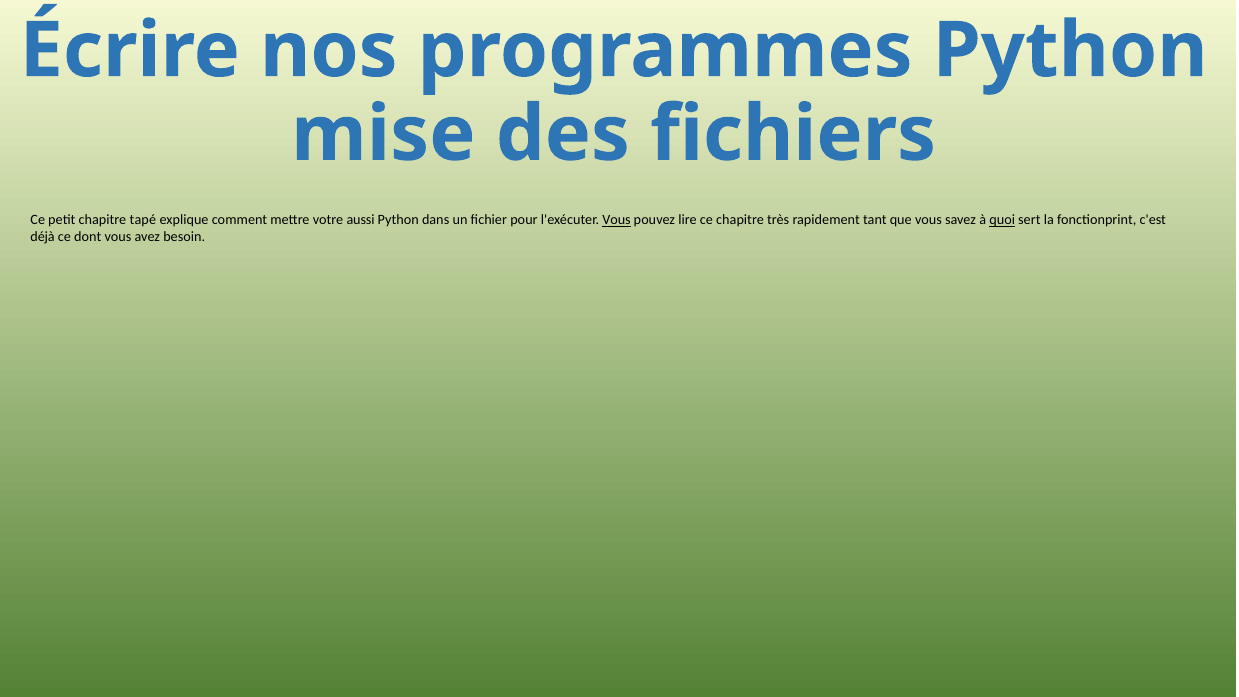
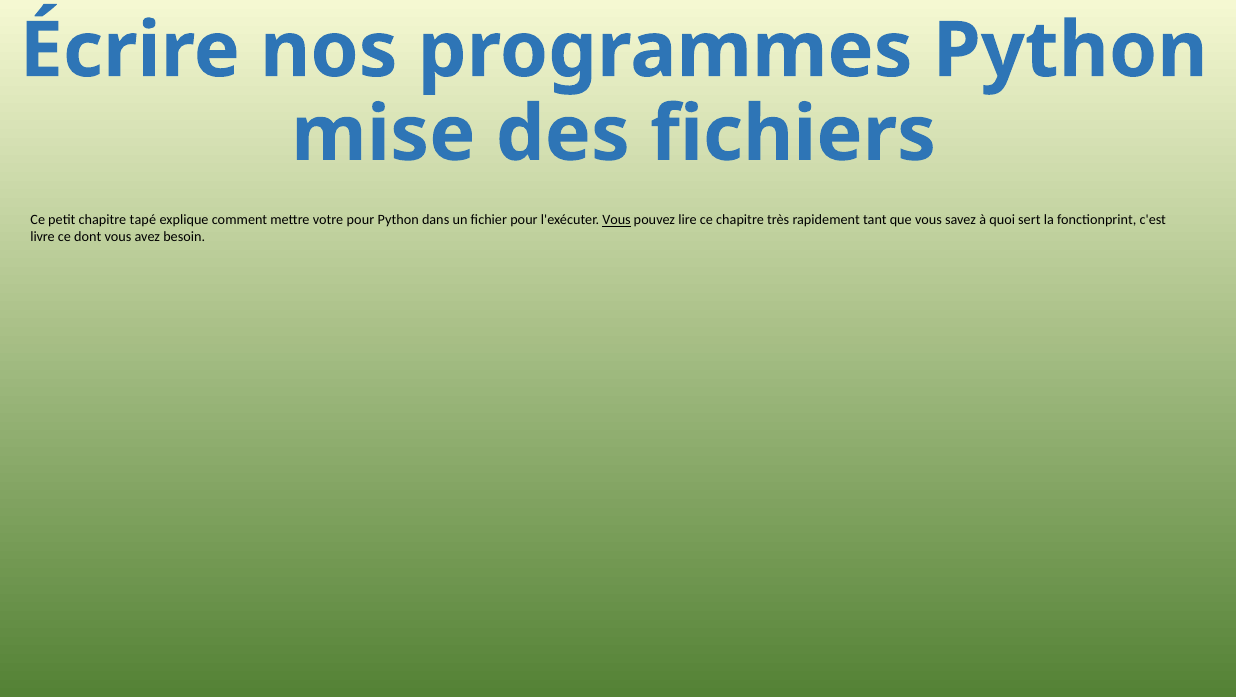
votre aussi: aussi -> pour
quoi underline: present -> none
déjà: déjà -> livre
